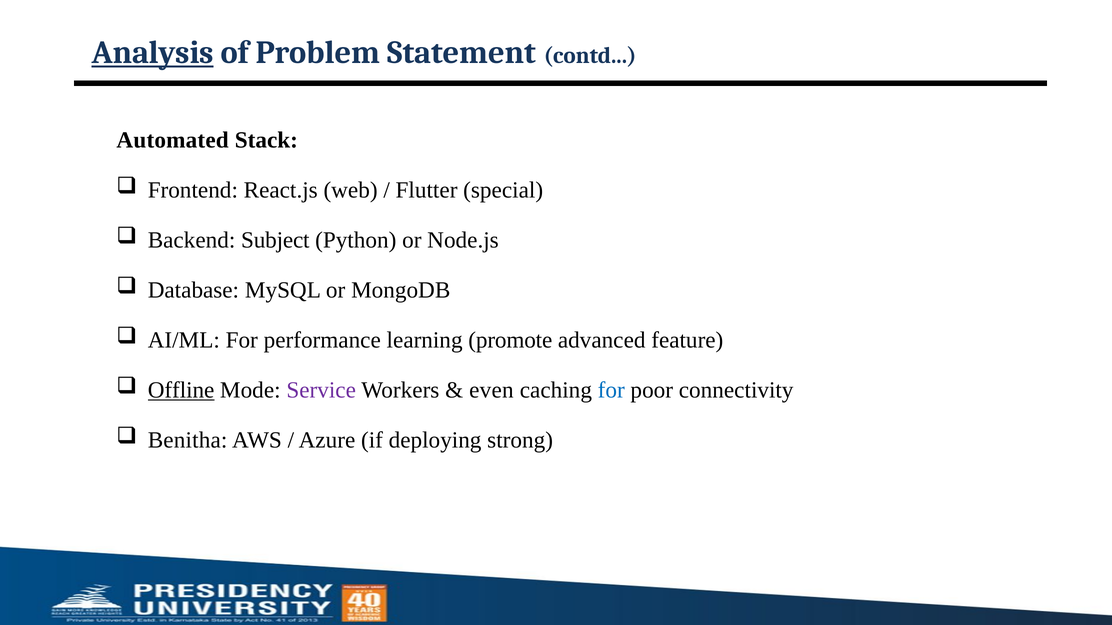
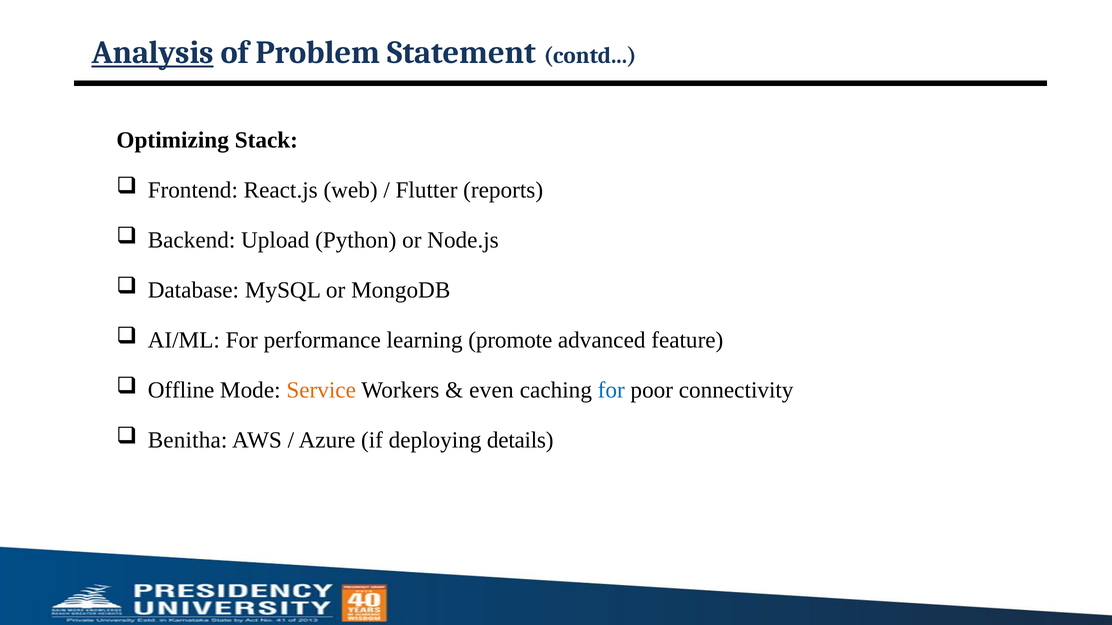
Automated: Automated -> Optimizing
special: special -> reports
Subject: Subject -> Upload
Offline underline: present -> none
Service colour: purple -> orange
strong: strong -> details
